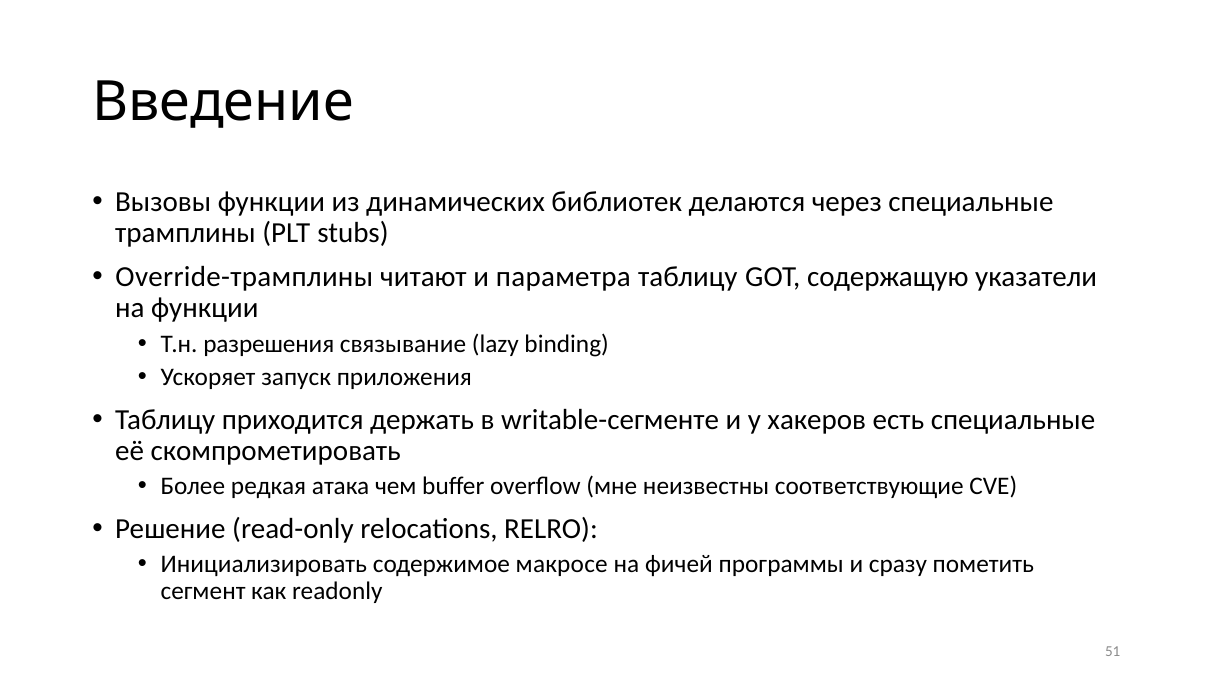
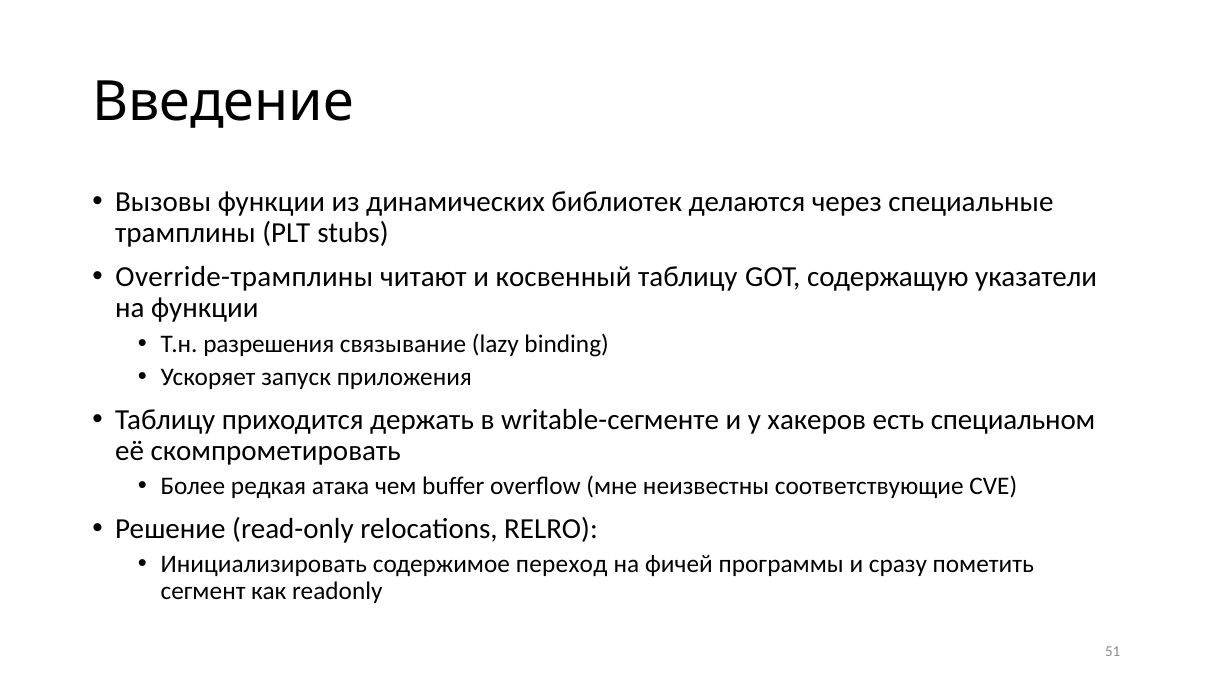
параметра: параметра -> косвенный
есть специальные: специальные -> специальном
макросе: макросе -> переход
